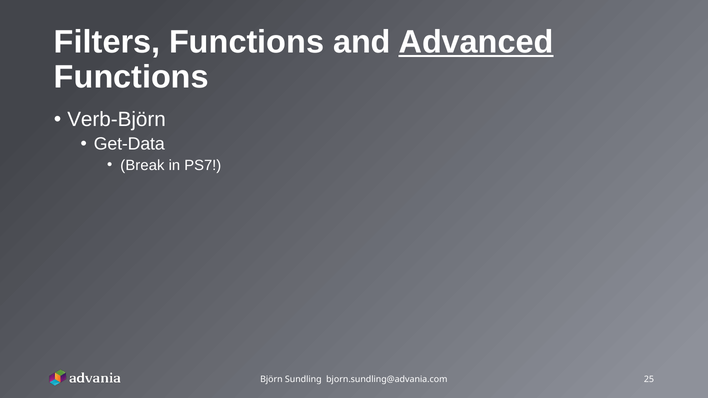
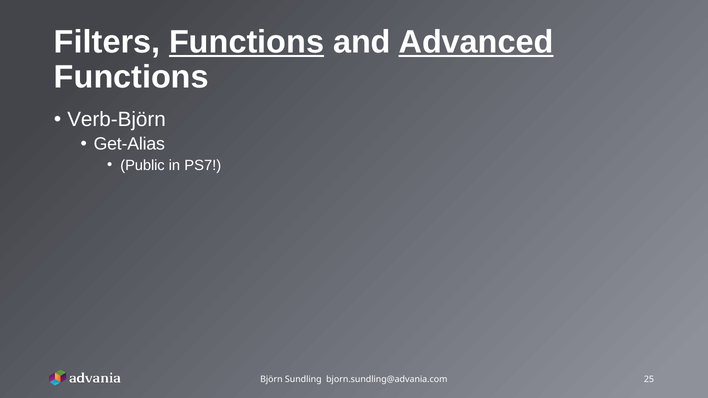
Functions at (247, 42) underline: none -> present
Get-Data: Get-Data -> Get-Alias
Break: Break -> Public
